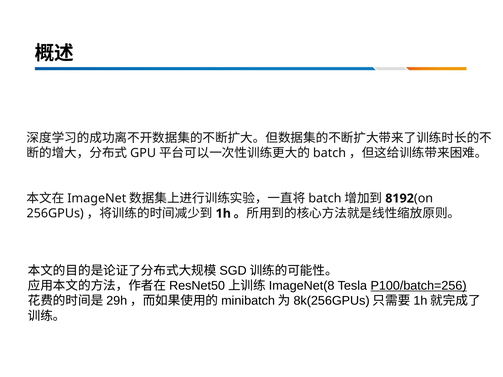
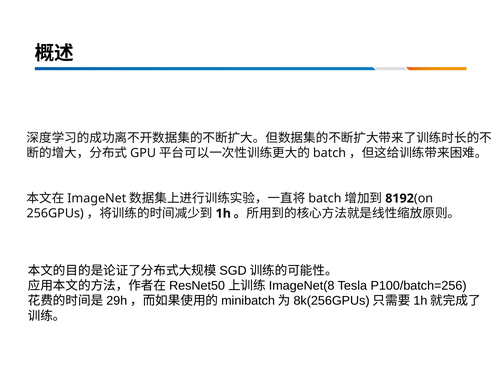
P100/batch=256 underline: present -> none
